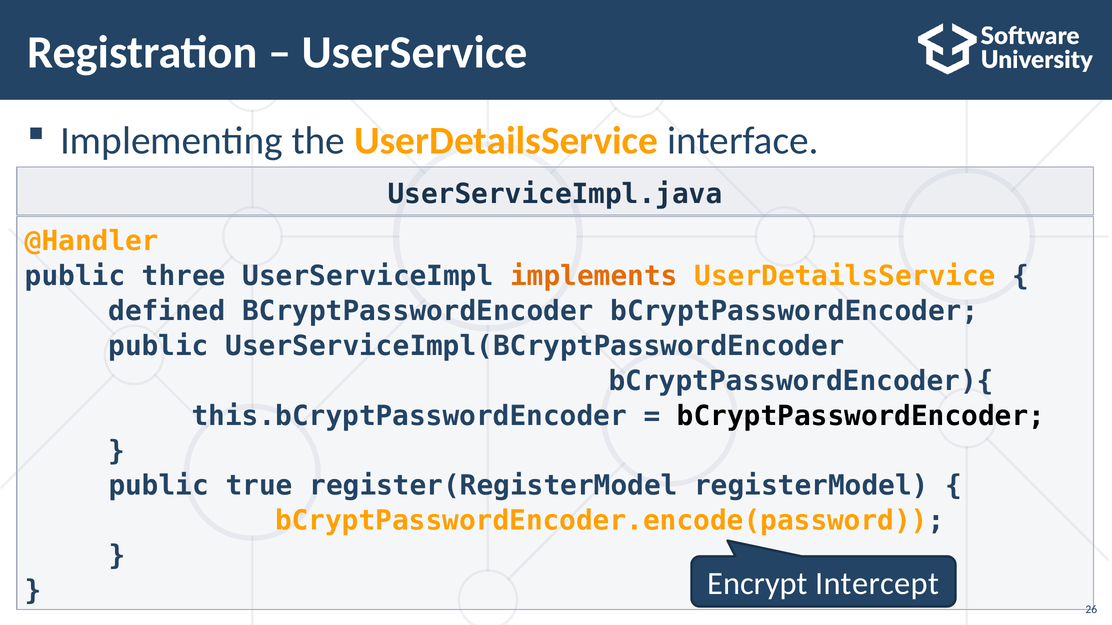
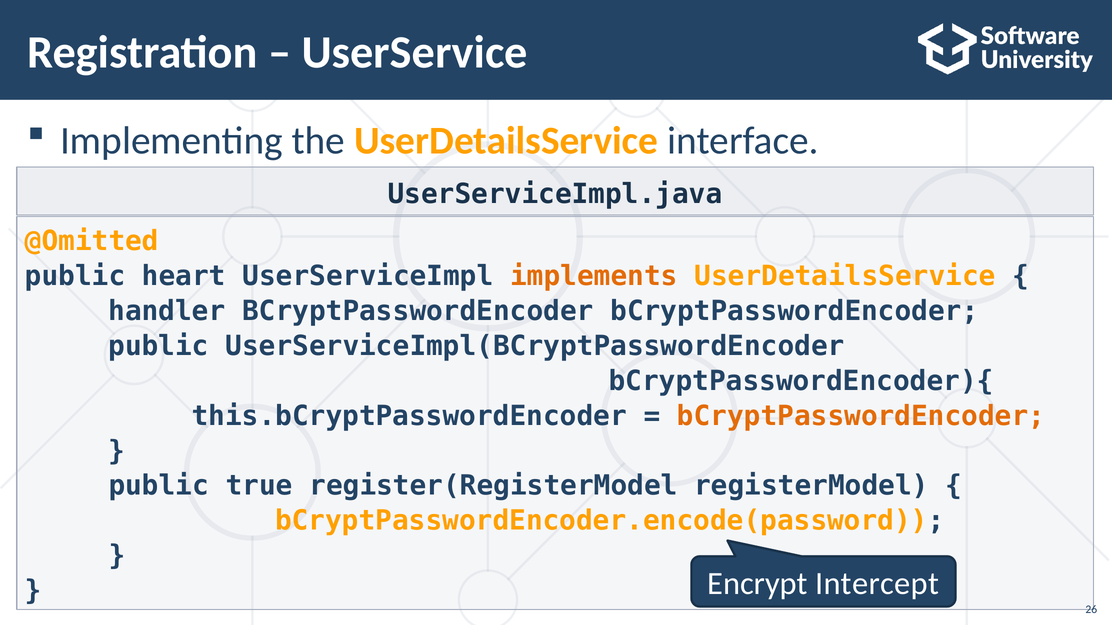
@Handler: @Handler -> @Omitted
three: three -> heart
defined: defined -> handler
bCryptPasswordEncoder at (861, 416) colour: black -> orange
